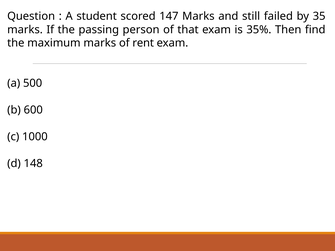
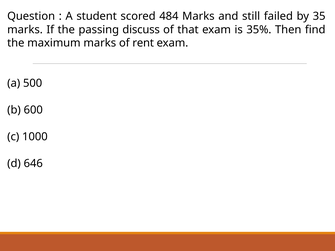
147: 147 -> 484
person: person -> discuss
148: 148 -> 646
